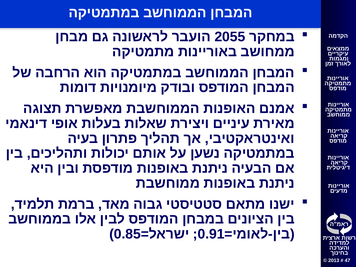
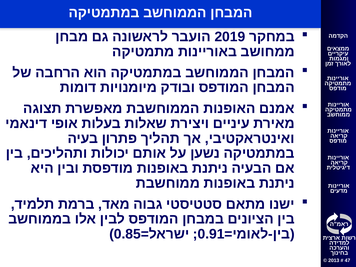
2055: 2055 -> 2019
